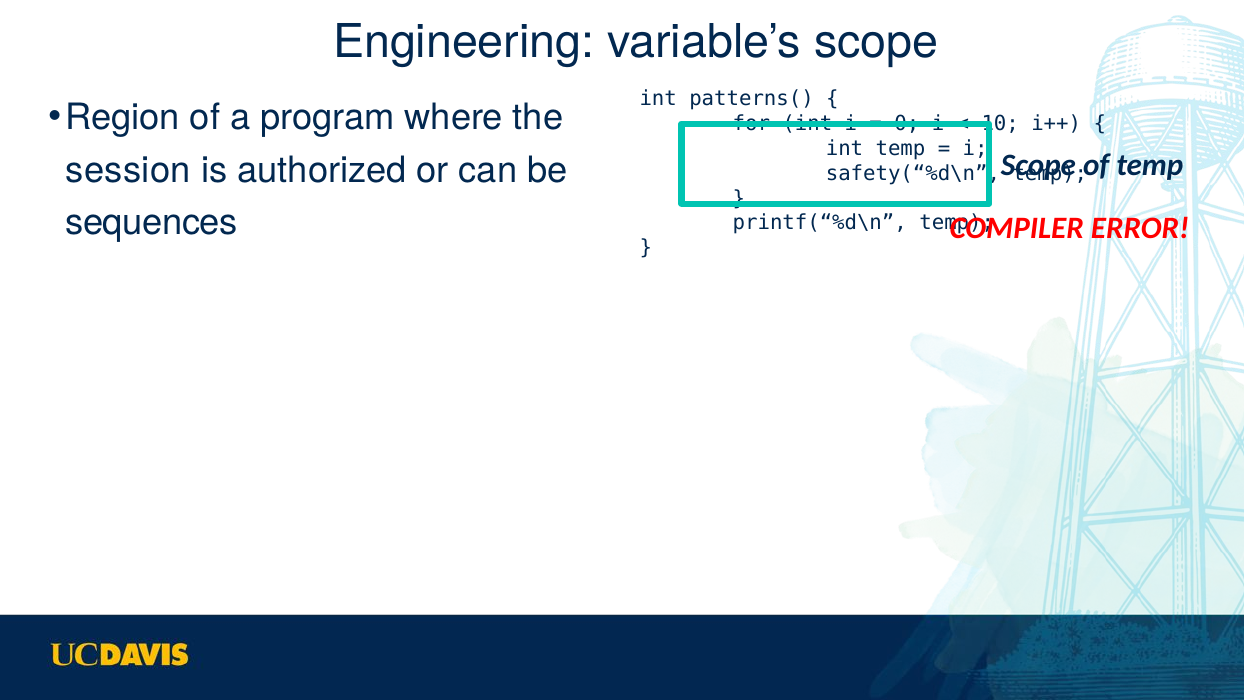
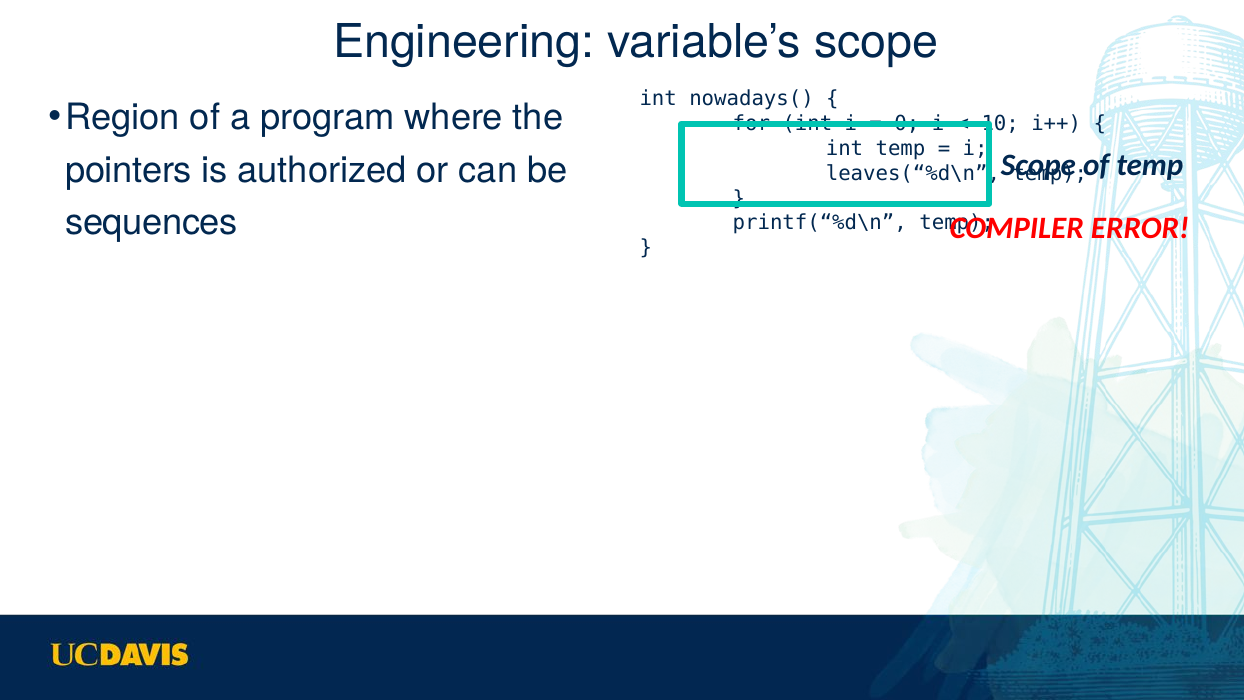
patterns(: patterns( -> nowadays(
session: session -> pointers
safety(“%d\n: safety(“%d\n -> leaves(“%d\n
